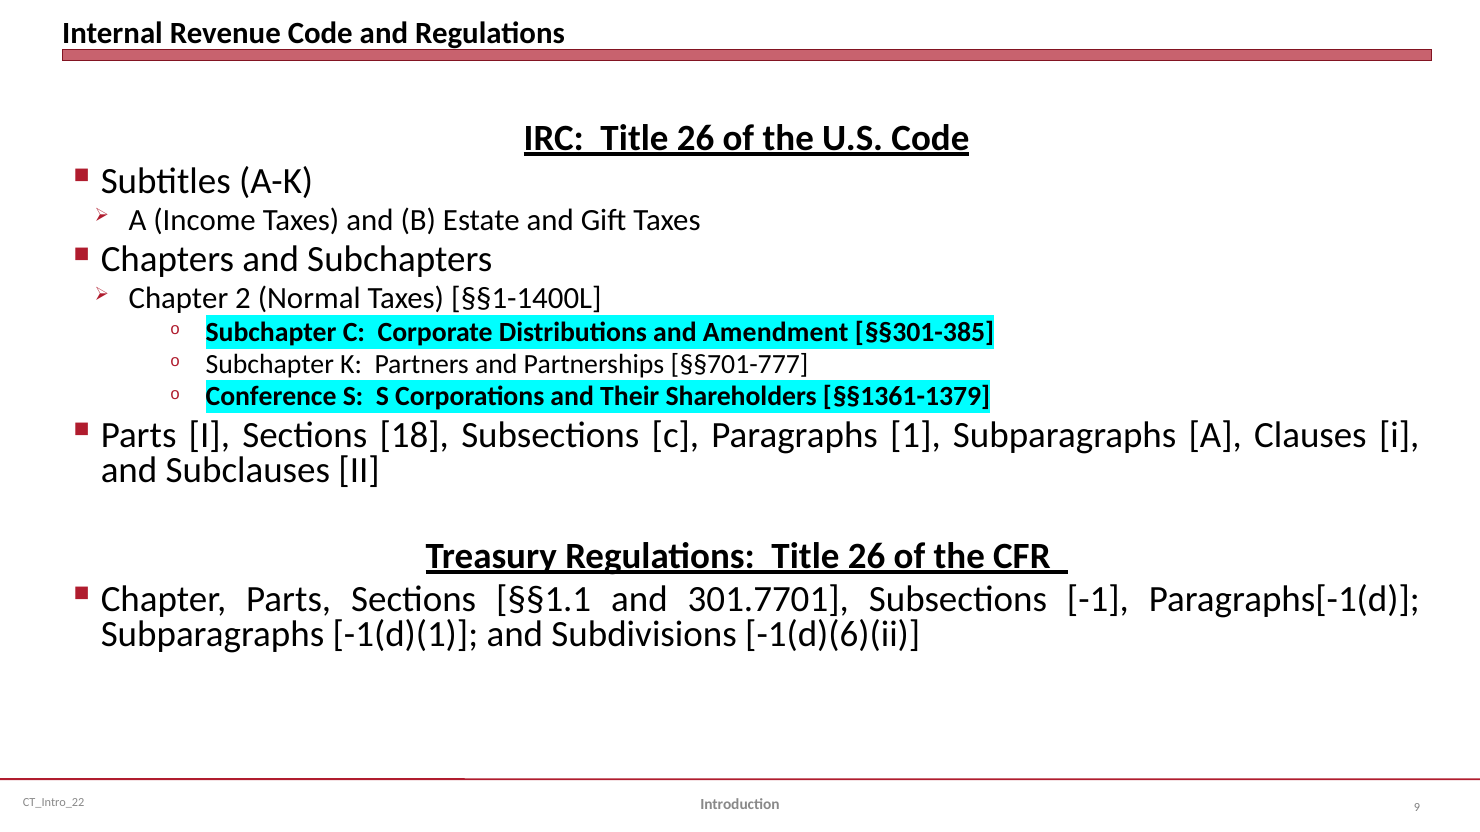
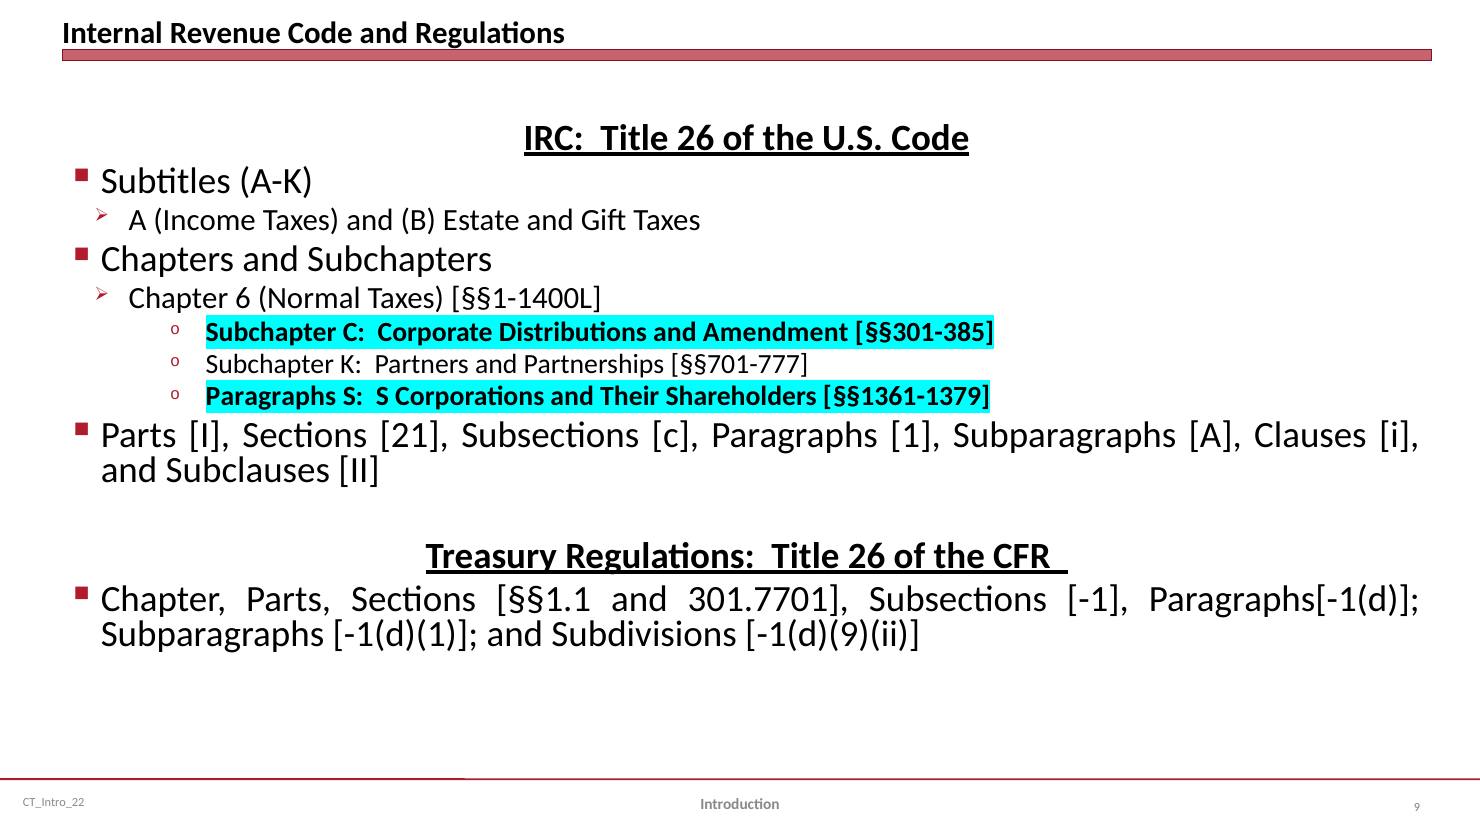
2: 2 -> 6
Conference at (271, 397): Conference -> Paragraphs
18: 18 -> 21
-1(d)(6)(ii: -1(d)(6)(ii -> -1(d)(9)(ii
